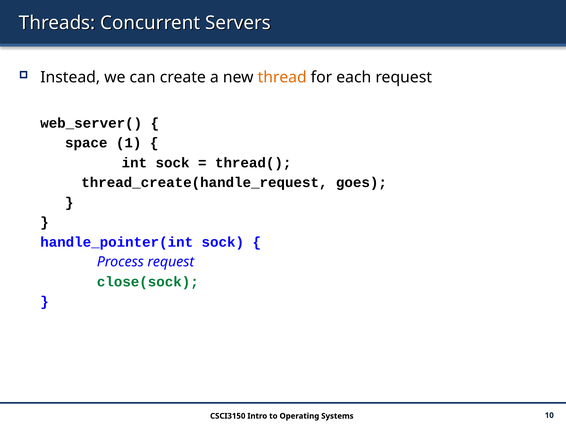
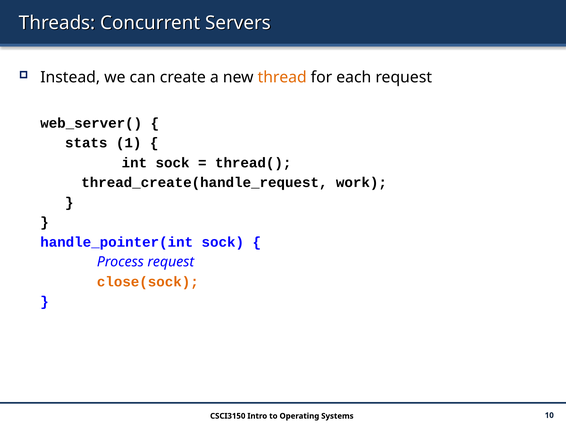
space: space -> stats
goes: goes -> work
close(sock colour: green -> orange
